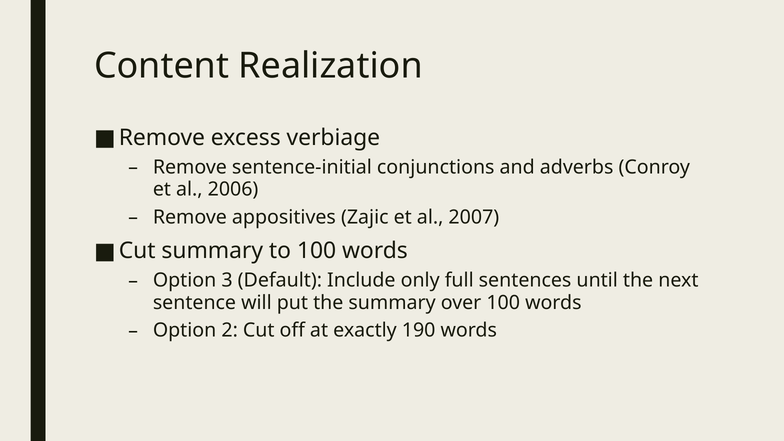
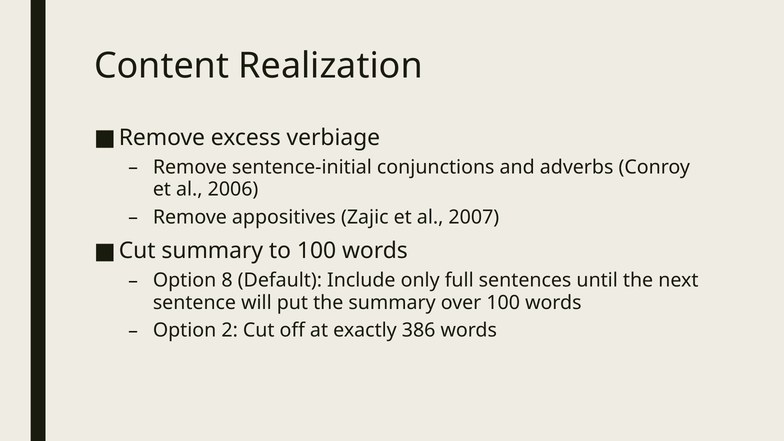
3: 3 -> 8
190: 190 -> 386
